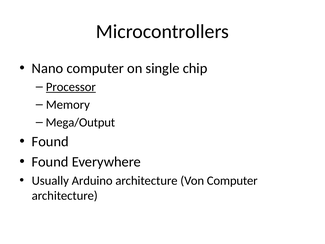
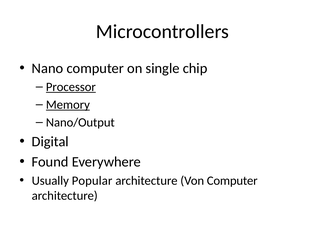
Memory underline: none -> present
Mega/Output: Mega/Output -> Nano/Output
Found at (50, 142): Found -> Digital
Arduino: Arduino -> Popular
